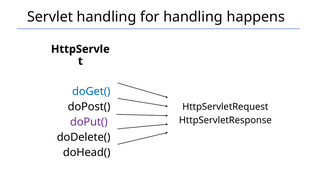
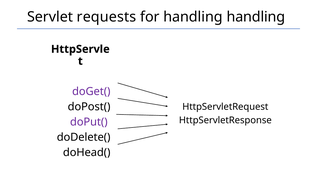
Servlet handling: handling -> requests
handling happens: happens -> handling
doGet( colour: blue -> purple
